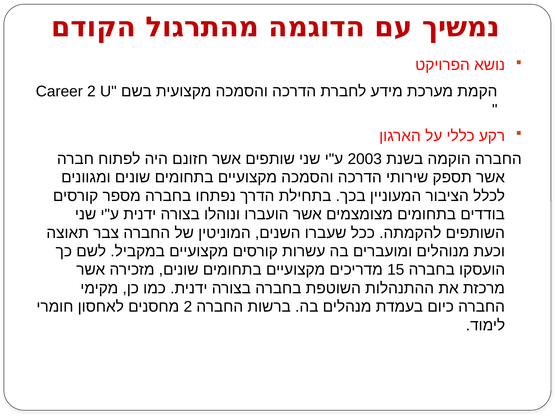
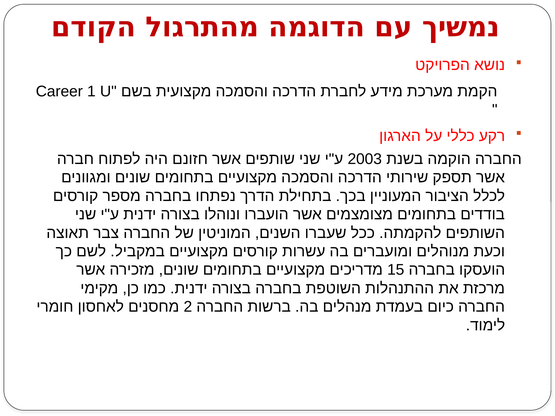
Career 2: 2 -> 1
